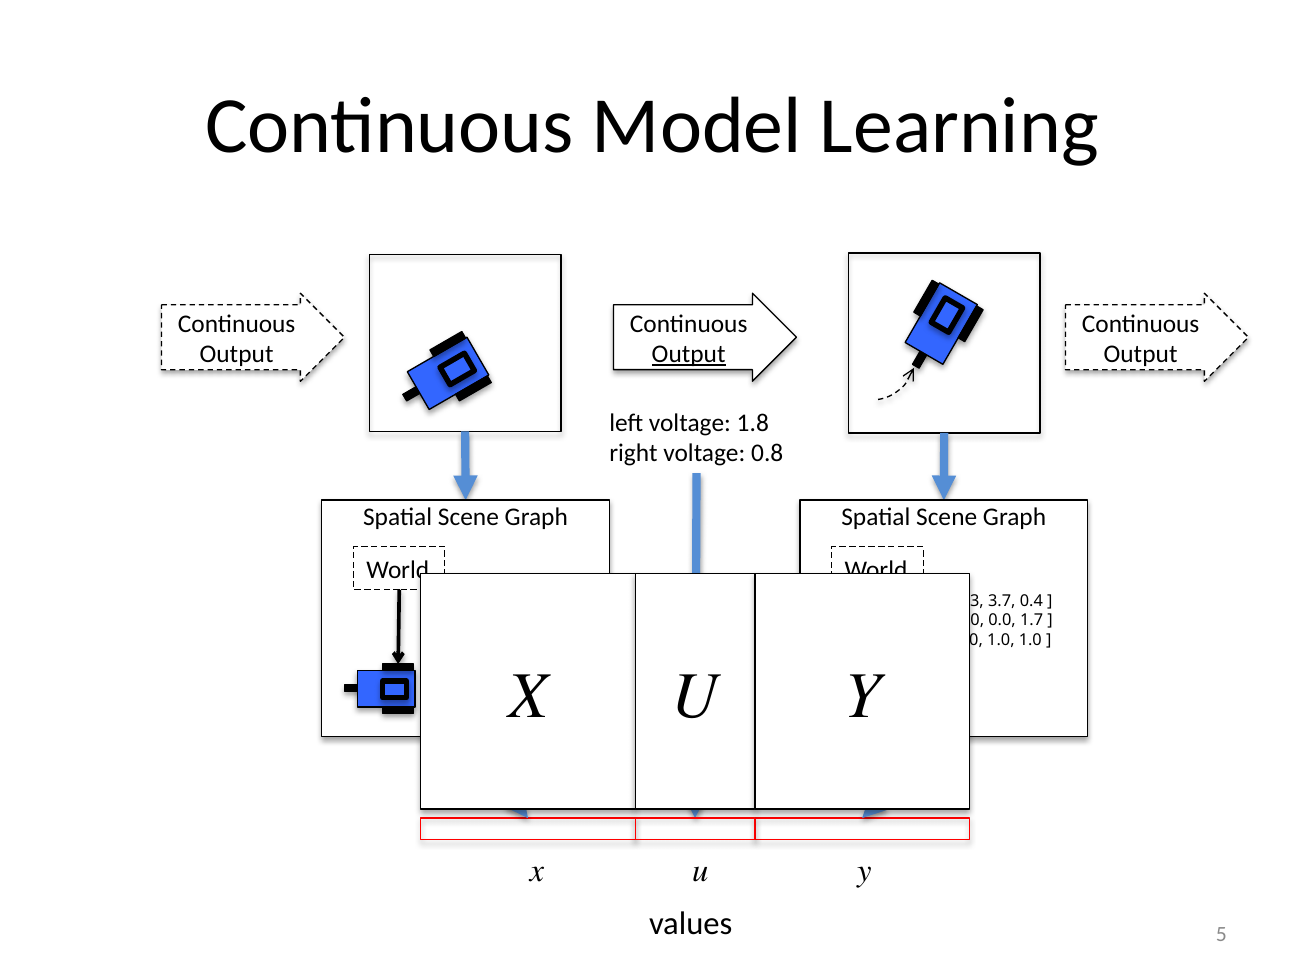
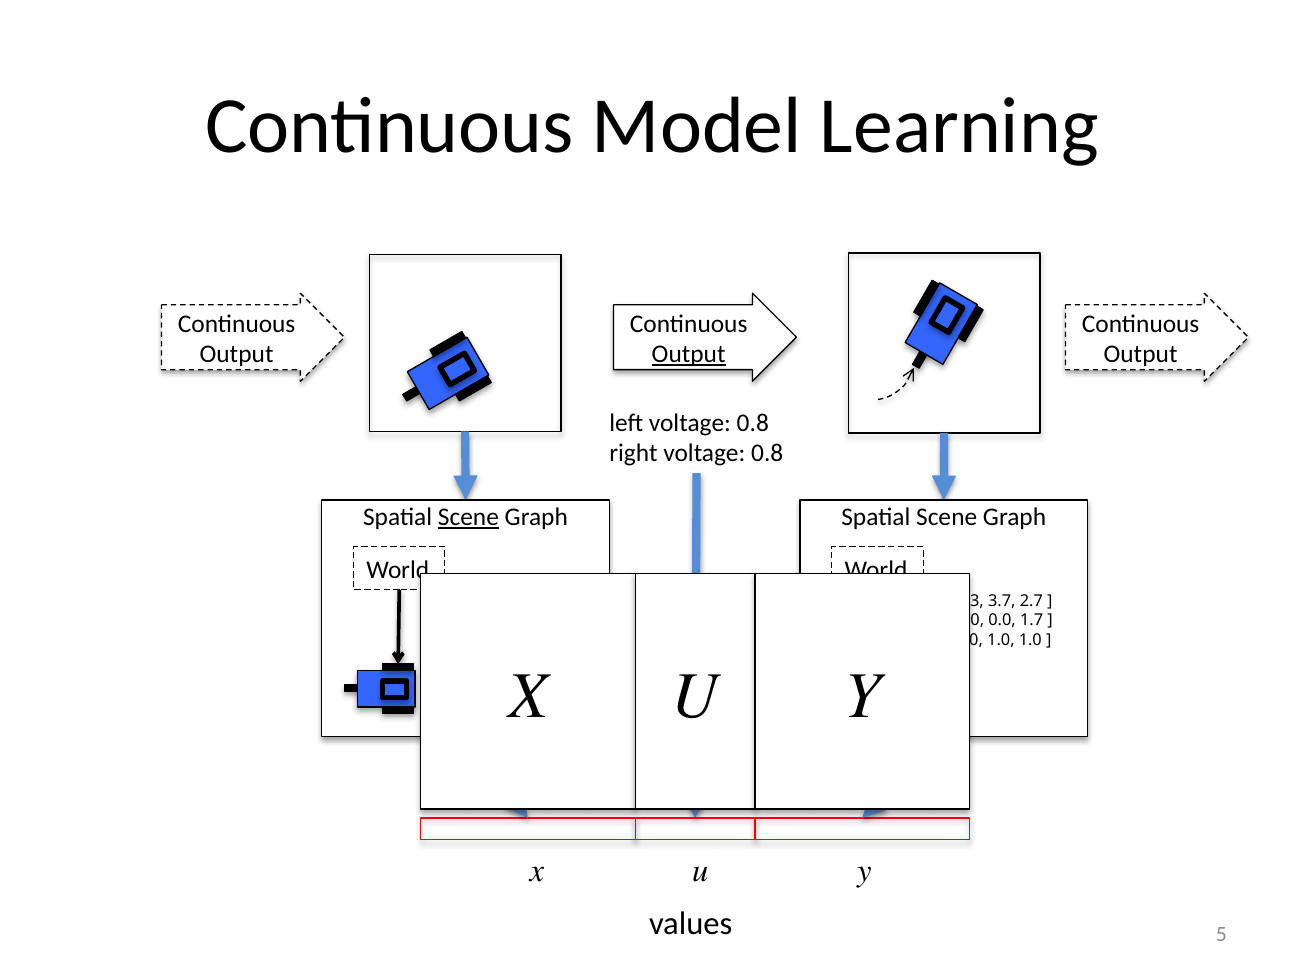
left voltage 1.8: 1.8 -> 0.8
Scene at (468, 517) underline: none -> present
0.4: 0.4 -> 2.7
